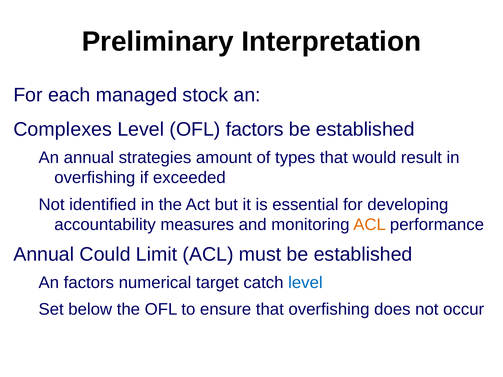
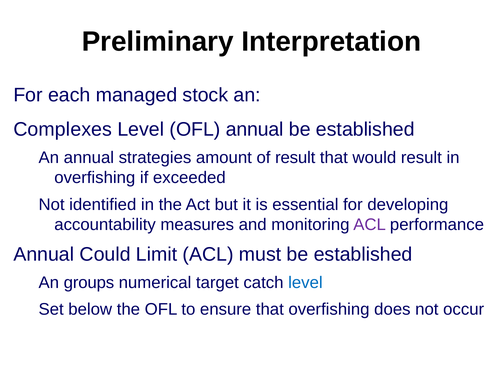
OFL factors: factors -> annual
of types: types -> result
ACL at (370, 225) colour: orange -> purple
An factors: factors -> groups
